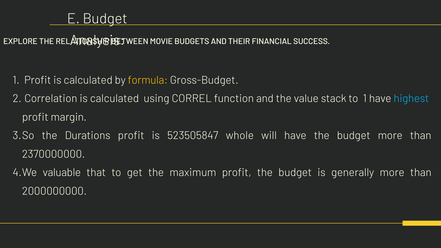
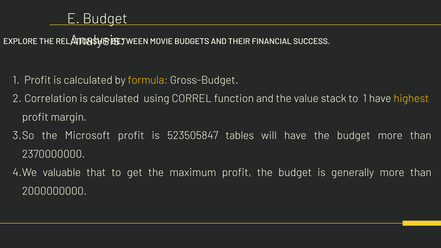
highest colour: light blue -> yellow
Durations: Durations -> Microsoft
whole: whole -> tables
